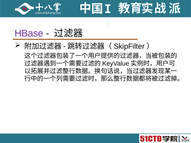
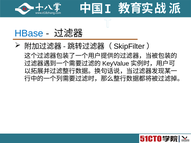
HBase colour: purple -> blue
